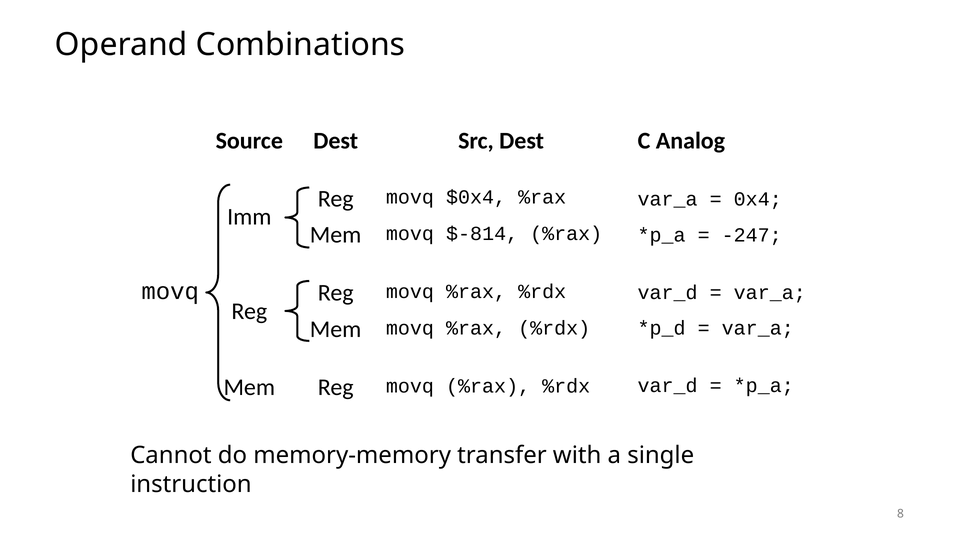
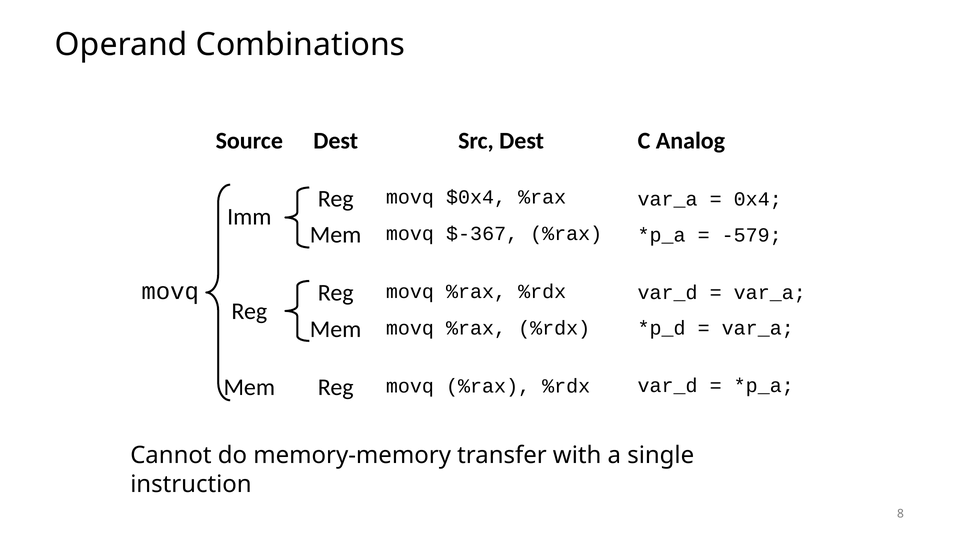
$-814: $-814 -> $-367
-247: -247 -> -579
